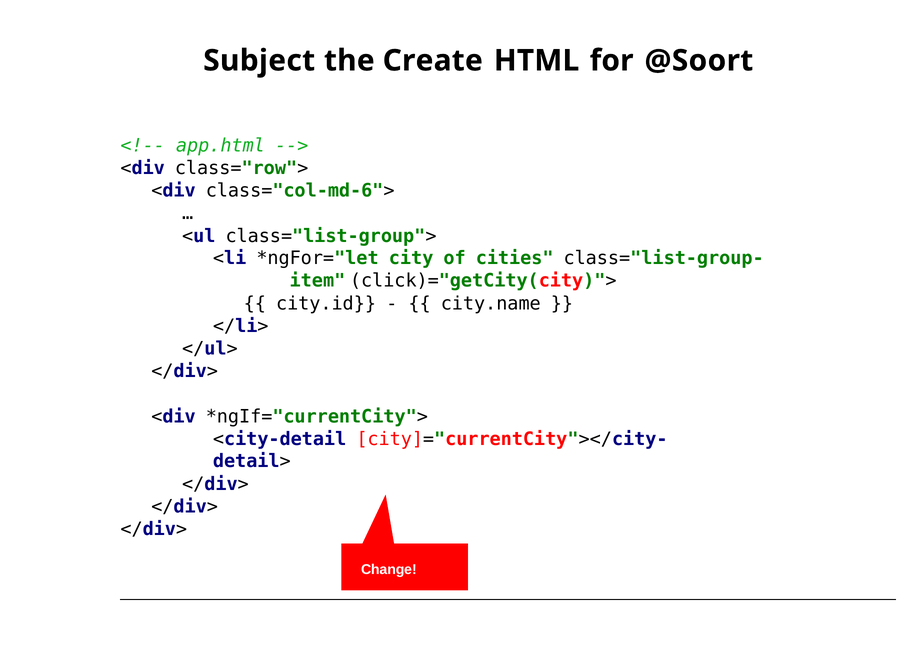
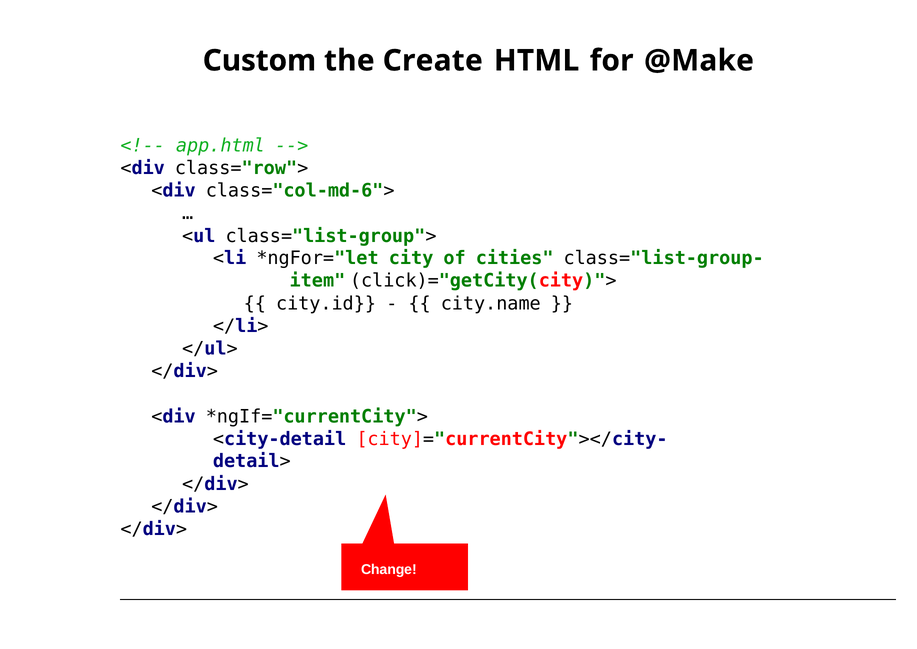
Subject: Subject -> Custom
@Soort: @Soort -> @Make
